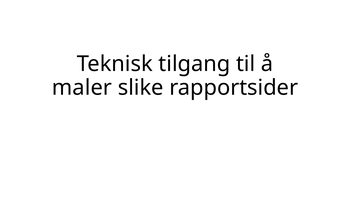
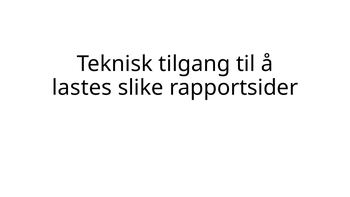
maler: maler -> lastes
